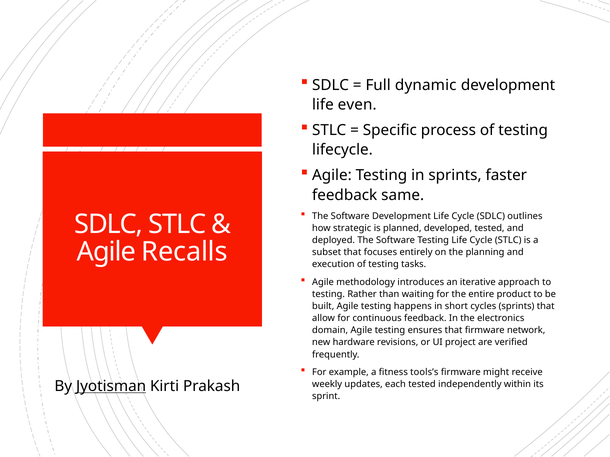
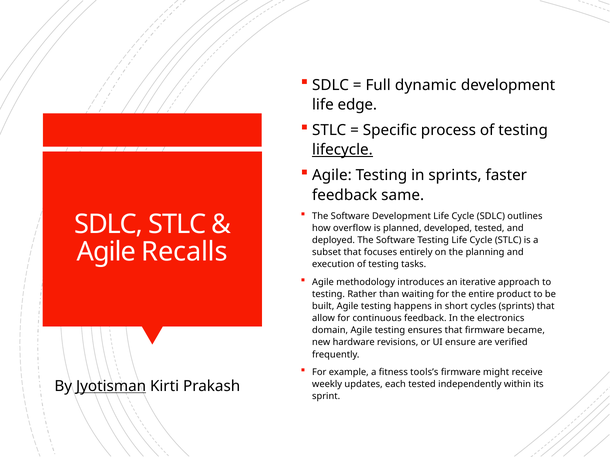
even: even -> edge
lifecycle underline: none -> present
strategic: strategic -> overflow
network: network -> became
project: project -> ensure
